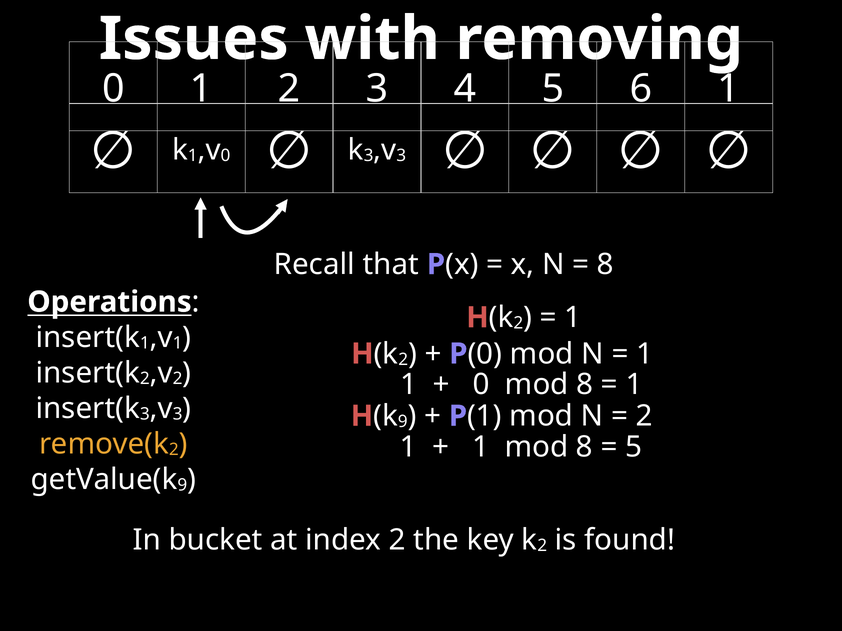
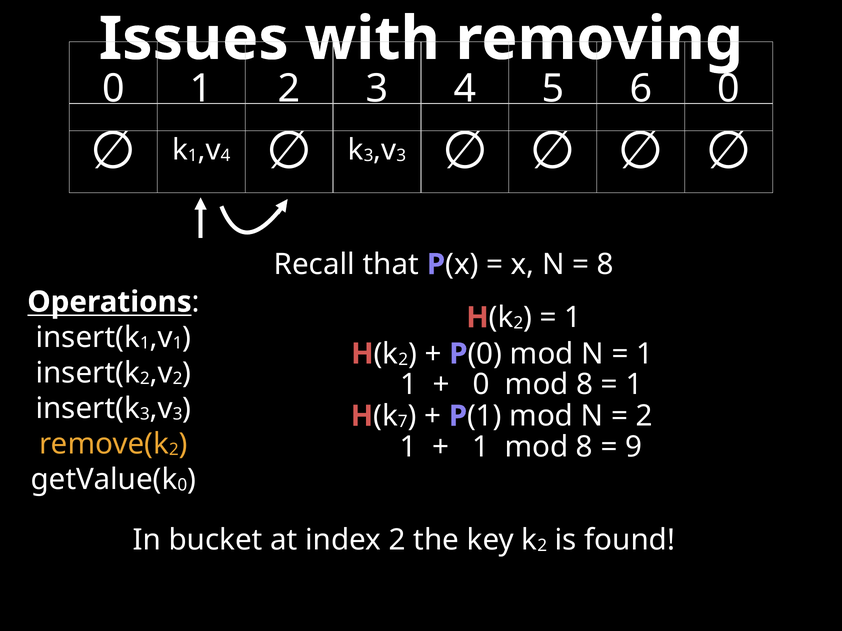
6 1: 1 -> 0
0 at (225, 155): 0 -> 4
9 at (403, 422): 9 -> 7
5 at (634, 447): 5 -> 9
9 at (182, 485): 9 -> 0
